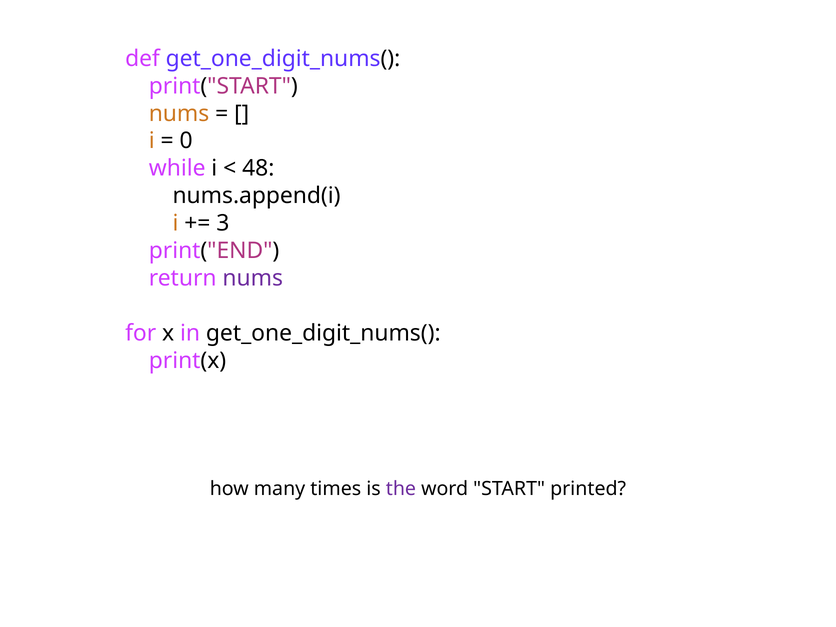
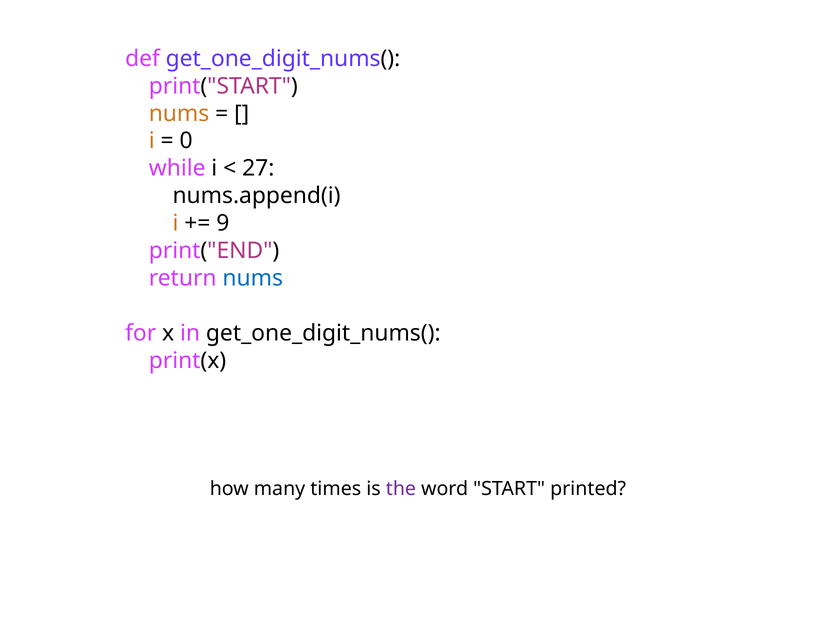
48: 48 -> 27
3: 3 -> 9
nums at (253, 278) colour: purple -> blue
